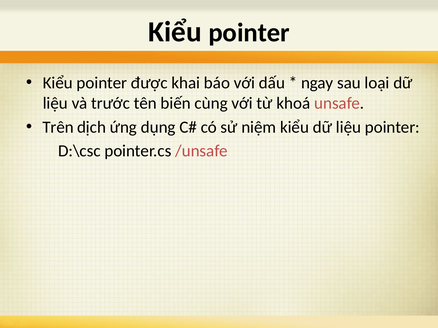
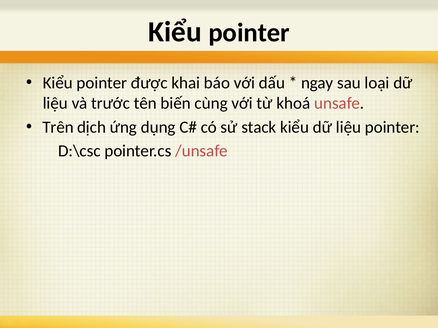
niệm: niệm -> stack
